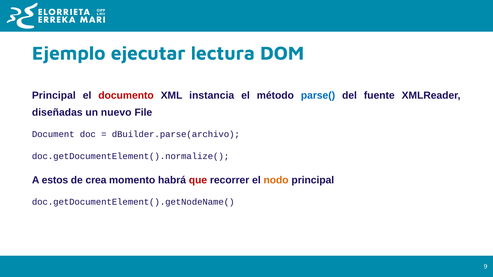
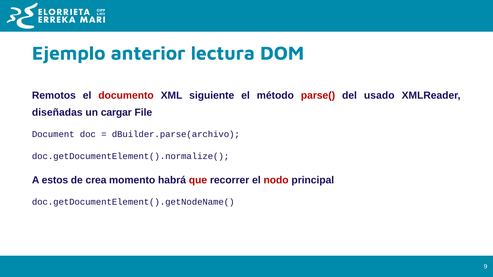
ejecutar: ejecutar -> anterior
Principal at (54, 95): Principal -> Remotos
instancia: instancia -> siguiente
parse( colour: blue -> red
fuente: fuente -> usado
nuevo: nuevo -> cargar
nodo colour: orange -> red
